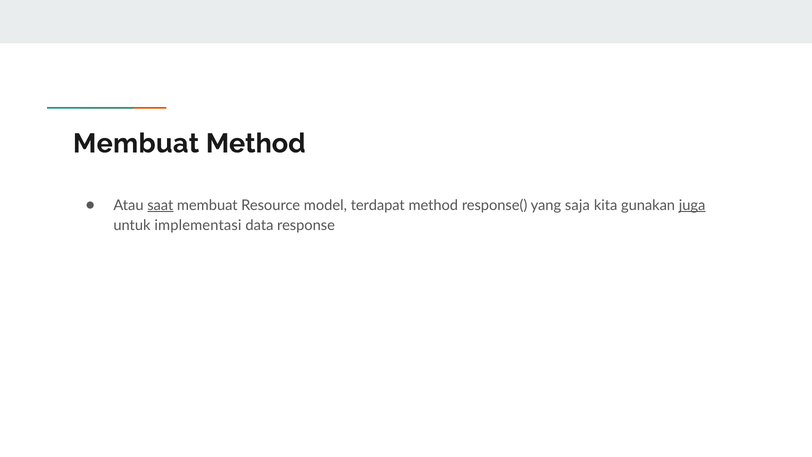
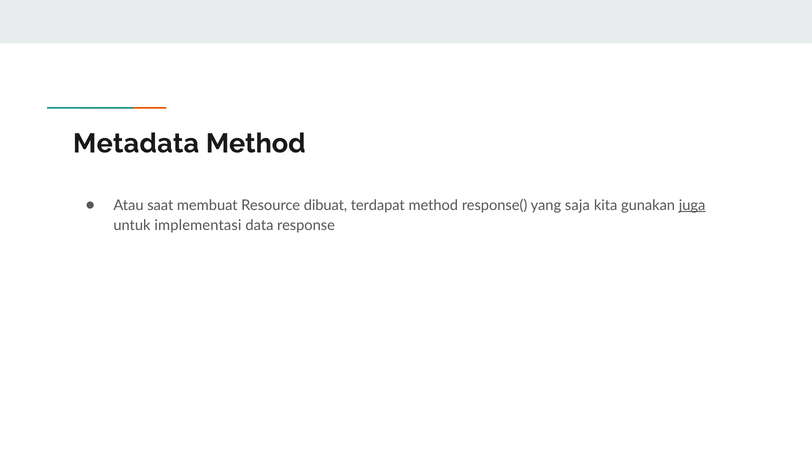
Membuat at (136, 143): Membuat -> Metadata
saat underline: present -> none
model: model -> dibuat
